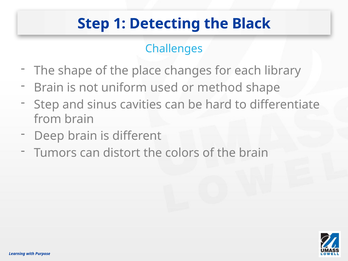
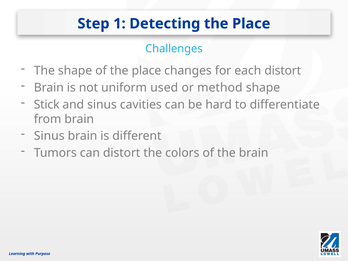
Detecting the Black: Black -> Place
each library: library -> distort
Step at (47, 105): Step -> Stick
Deep at (49, 136): Deep -> Sinus
